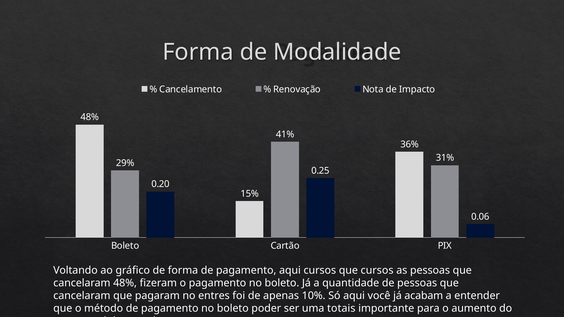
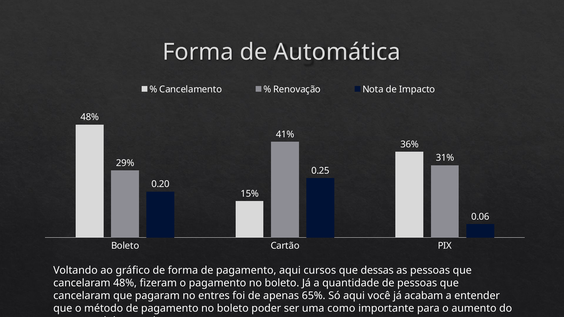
Modalidade: Modalidade -> Automática
que cursos: cursos -> dessas
10%: 10% -> 65%
totais: totais -> como
